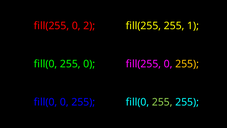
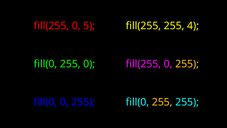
2: 2 -> 5
1: 1 -> 4
255 at (162, 102) colour: light green -> yellow
